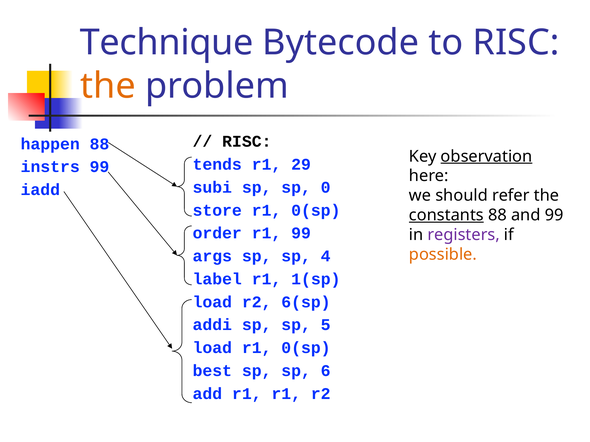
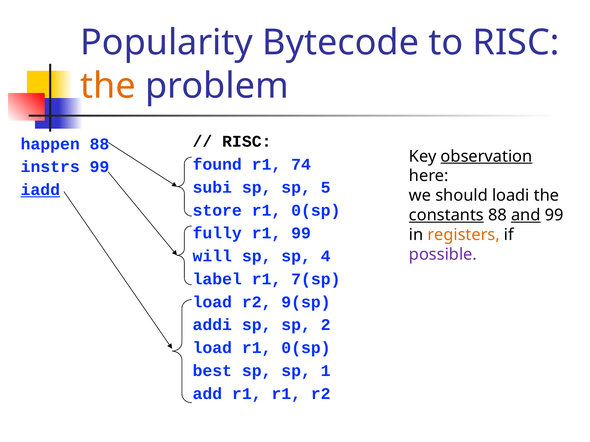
Technique: Technique -> Popularity
tends: tends -> found
29: 29 -> 74
0: 0 -> 5
iadd underline: none -> present
refer: refer -> loadi
and underline: none -> present
order: order -> fully
registers colour: purple -> orange
args: args -> will
possible colour: orange -> purple
1(sp: 1(sp -> 7(sp
6(sp: 6(sp -> 9(sp
5: 5 -> 2
6: 6 -> 1
